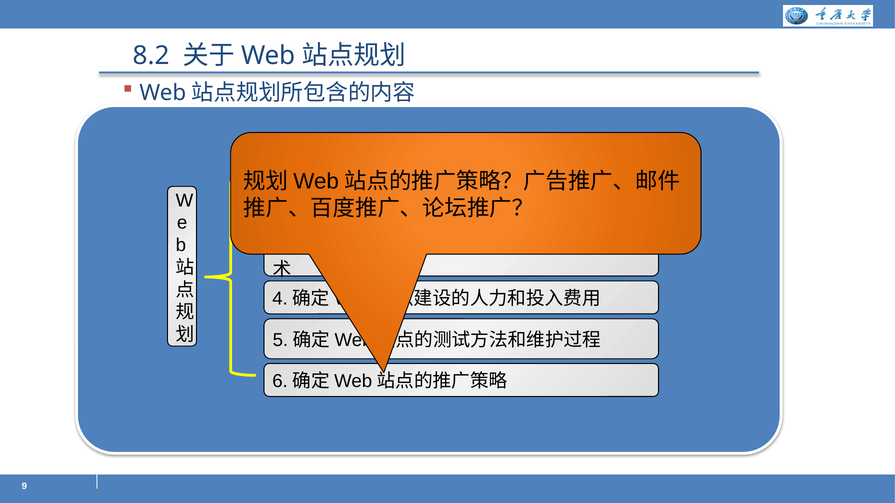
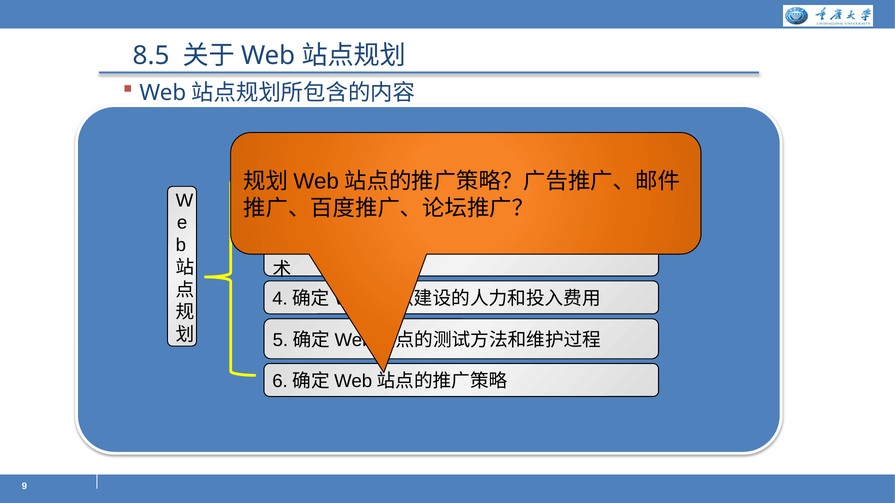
8.2: 8.2 -> 8.5
